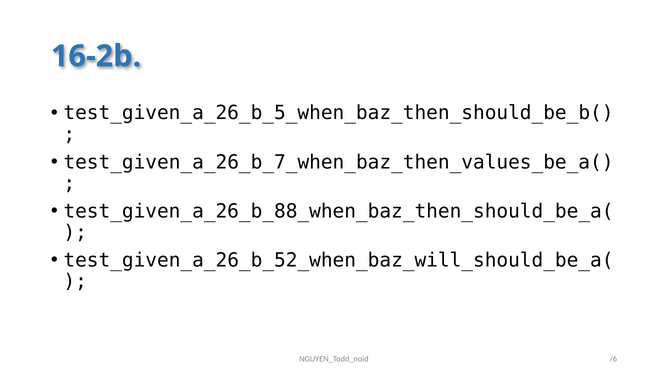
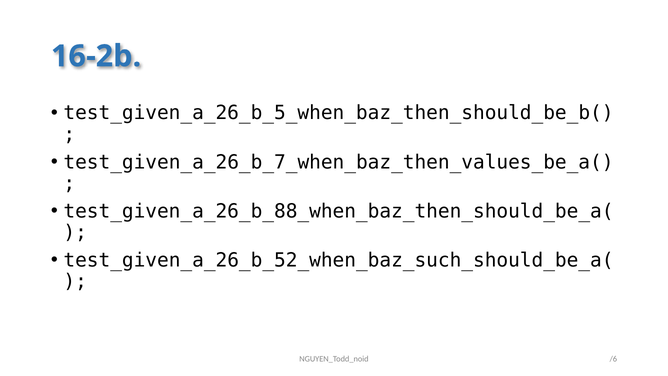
test_given_a_26_b_52_when_baz_will_should_be_a(: test_given_a_26_b_52_when_baz_will_should_be_a( -> test_given_a_26_b_52_when_baz_such_should_be_a(
